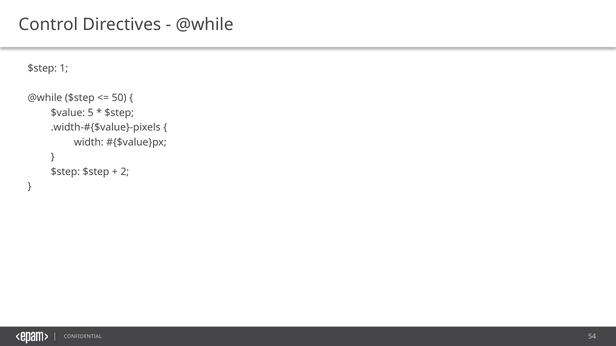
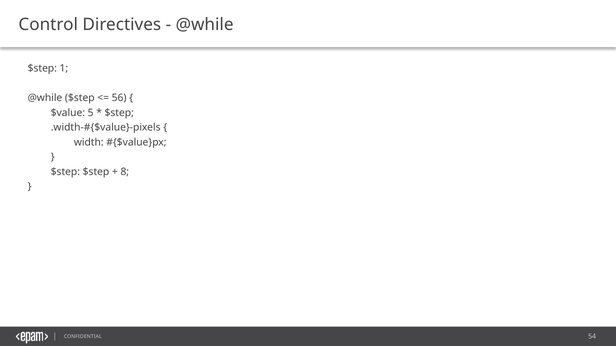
50: 50 -> 56
2: 2 -> 8
